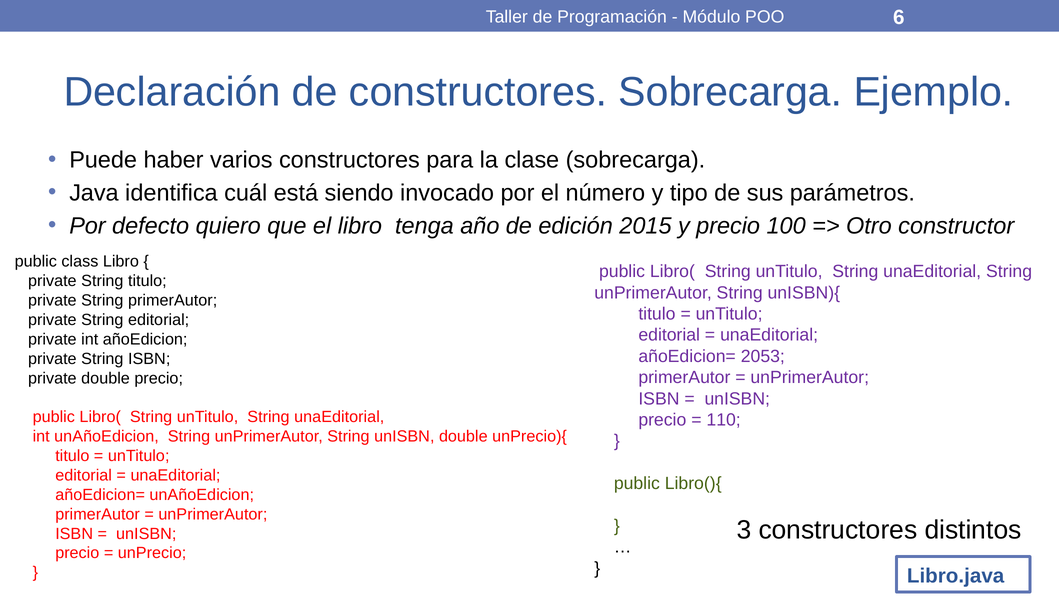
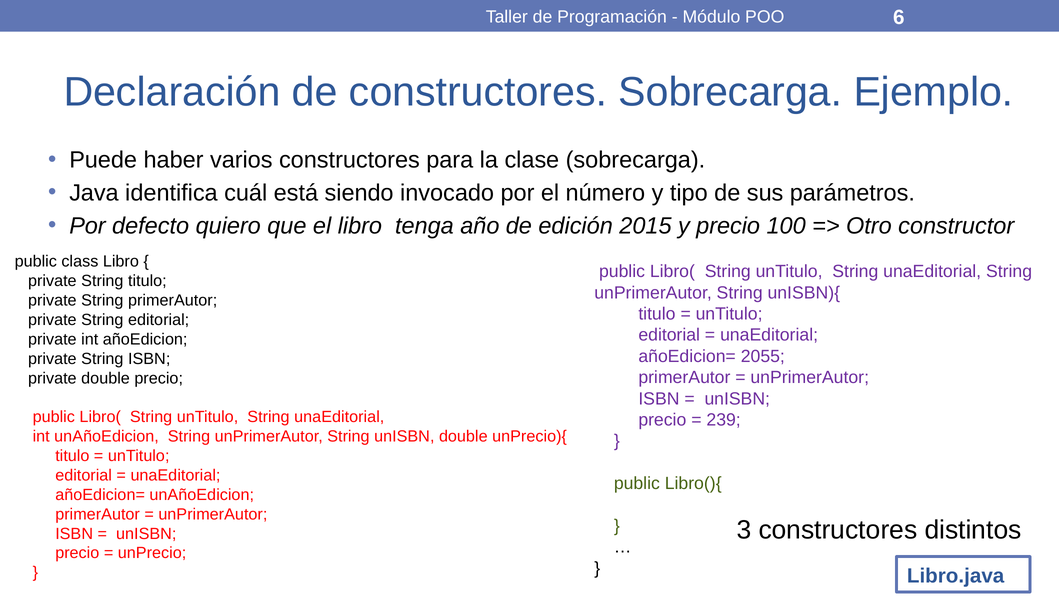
2053: 2053 -> 2055
110: 110 -> 239
